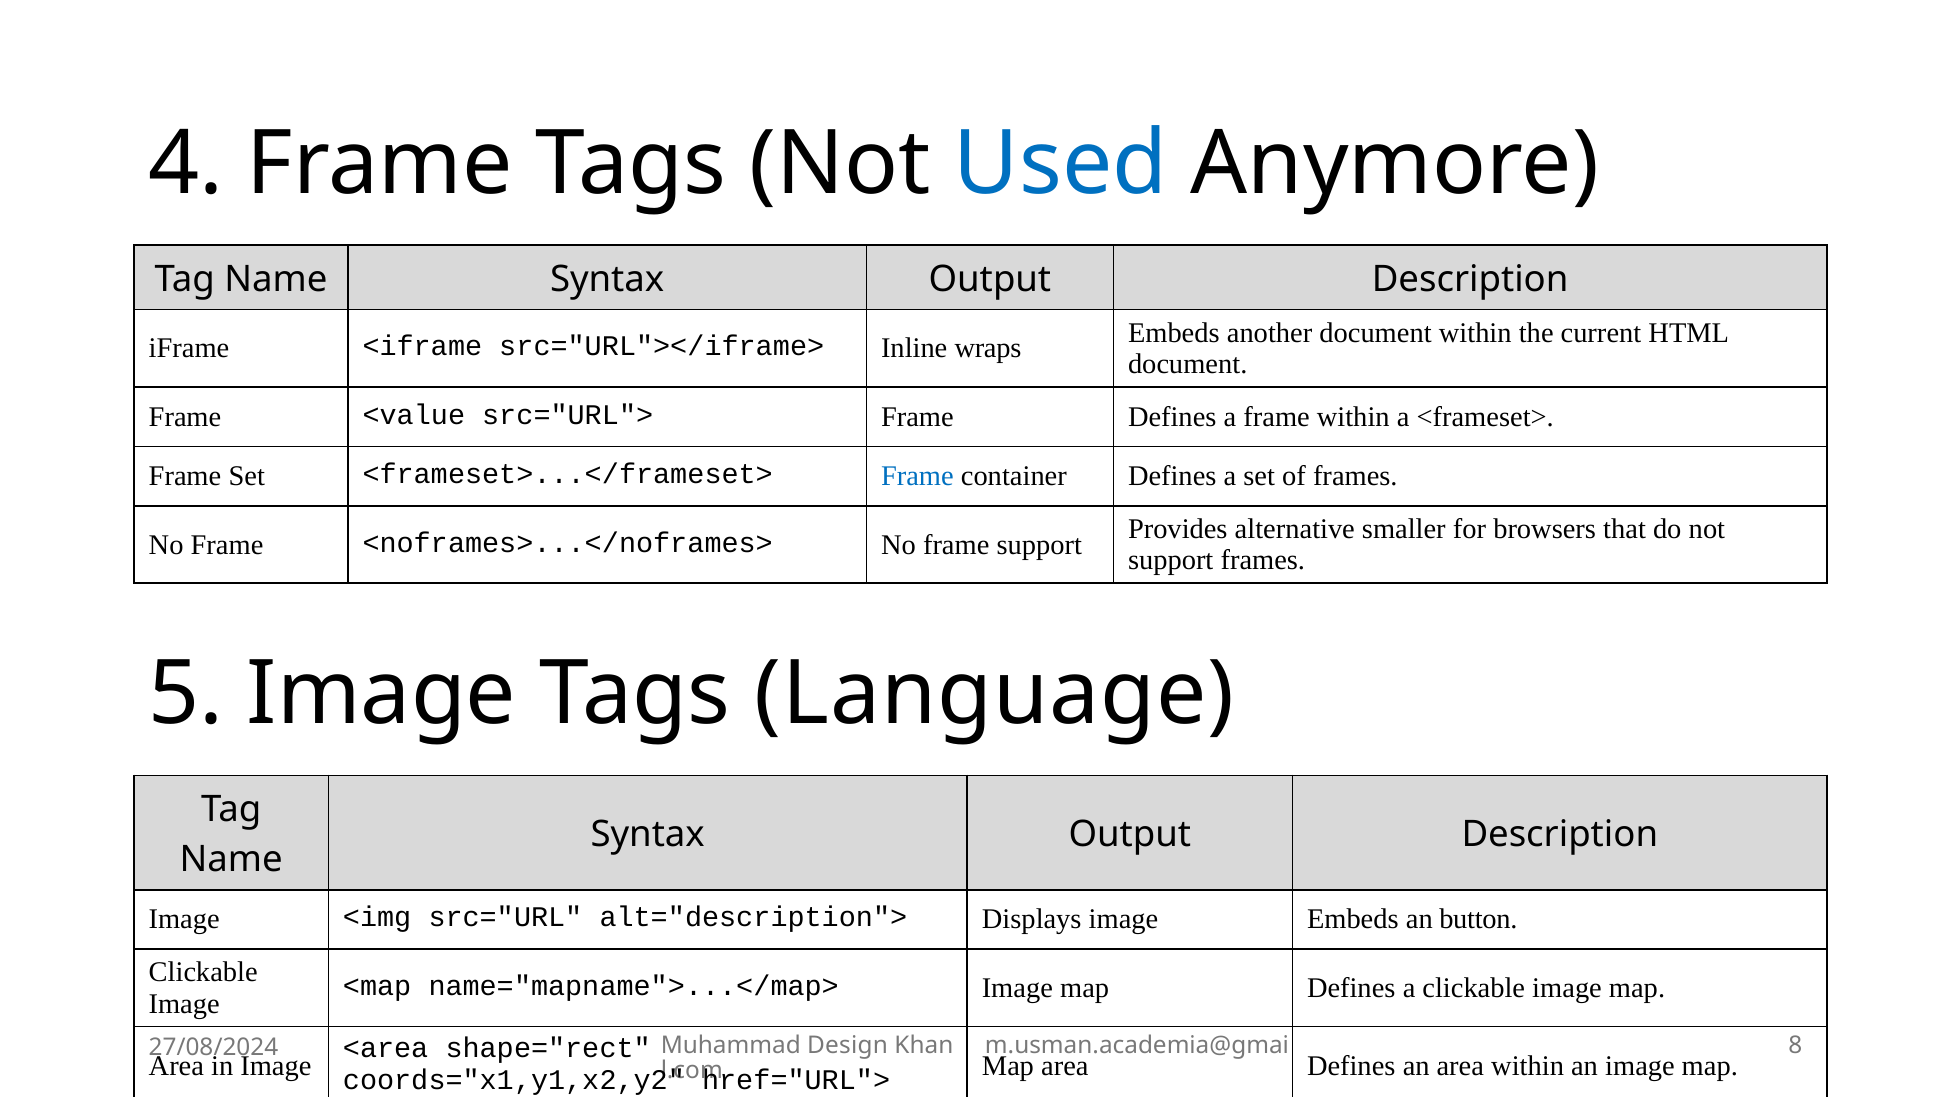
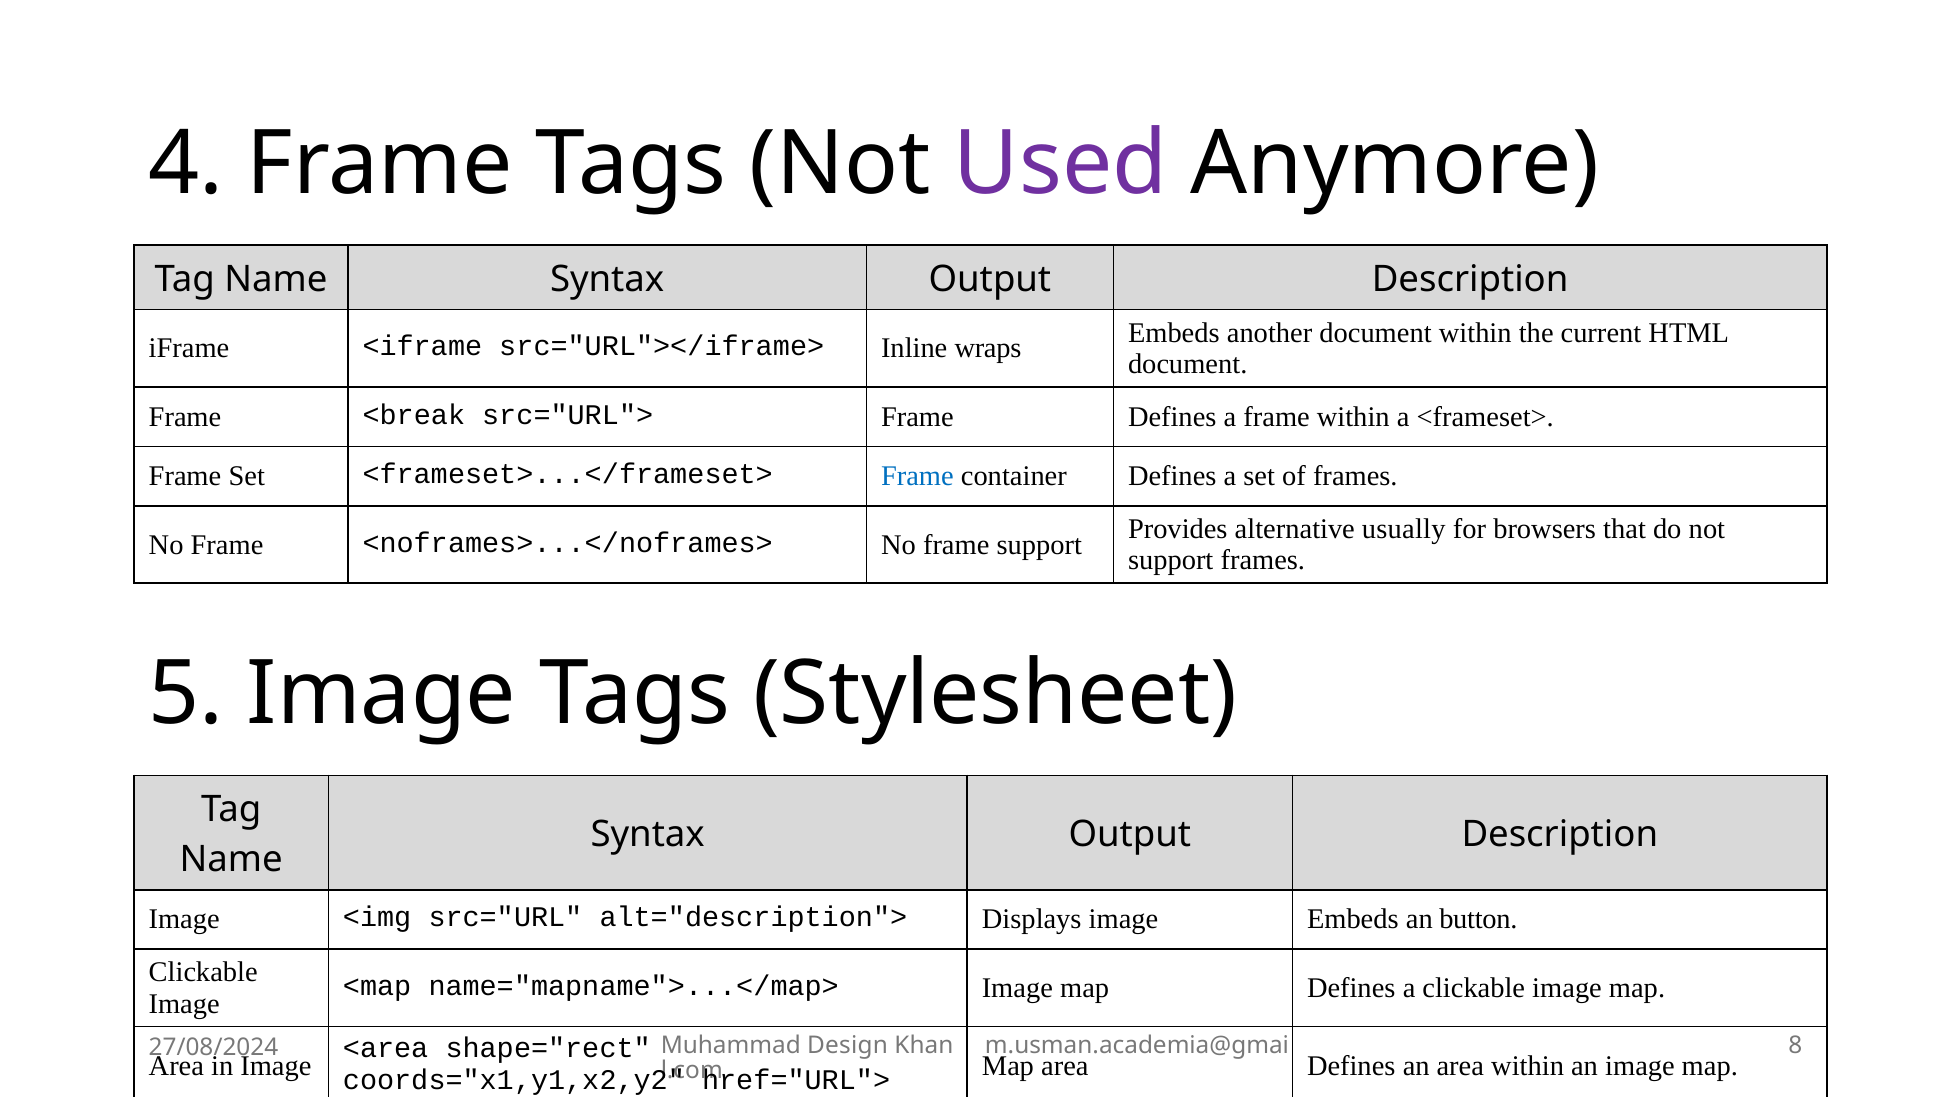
Used colour: blue -> purple
<value: <value -> <break
smaller: smaller -> usually
Language: Language -> Stylesheet
